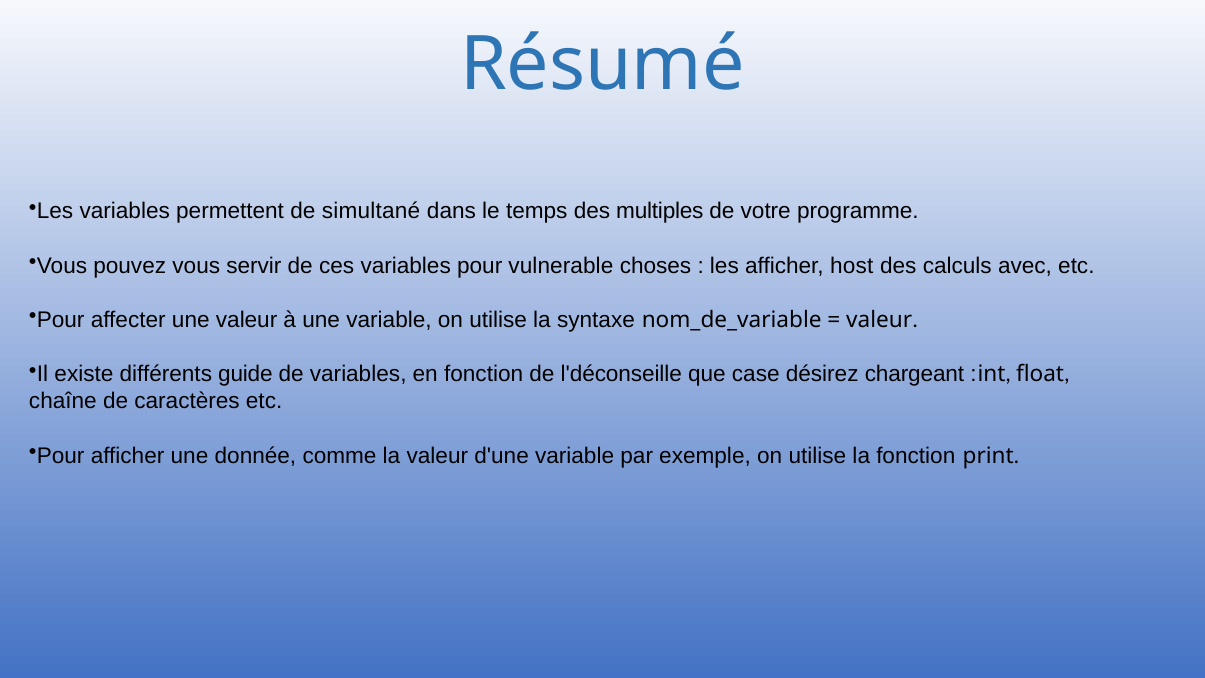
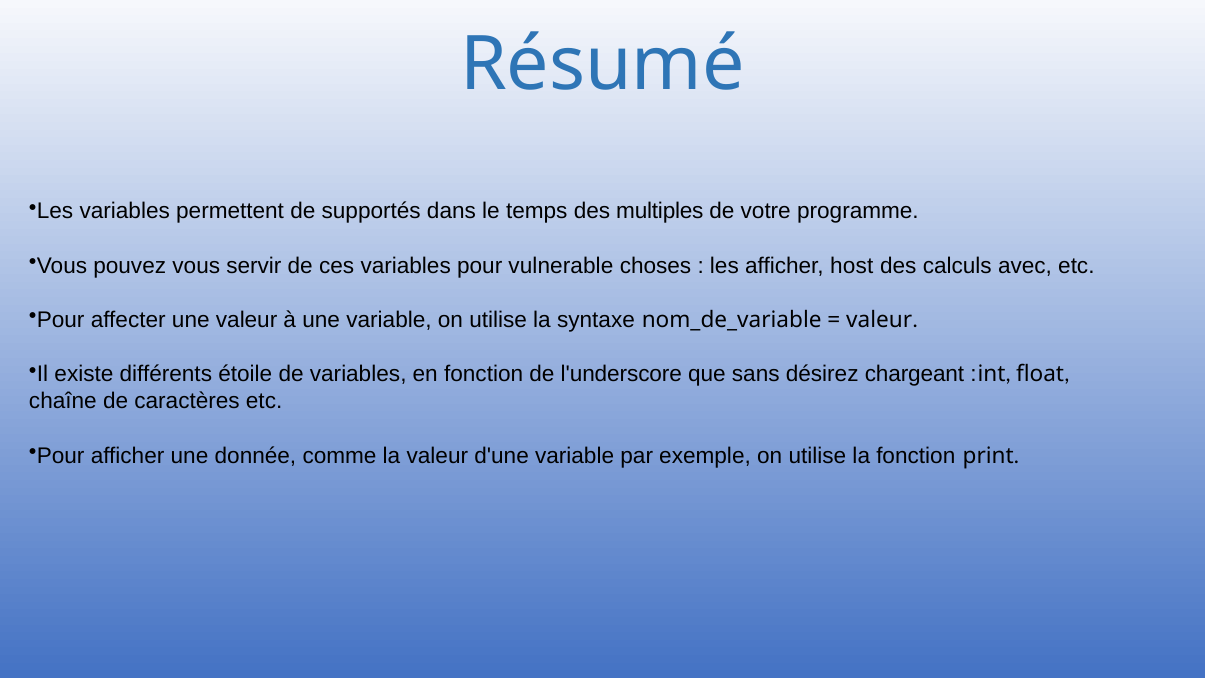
simultané: simultané -> supportés
guide: guide -> étoile
l'déconseille: l'déconseille -> l'underscore
case: case -> sans
